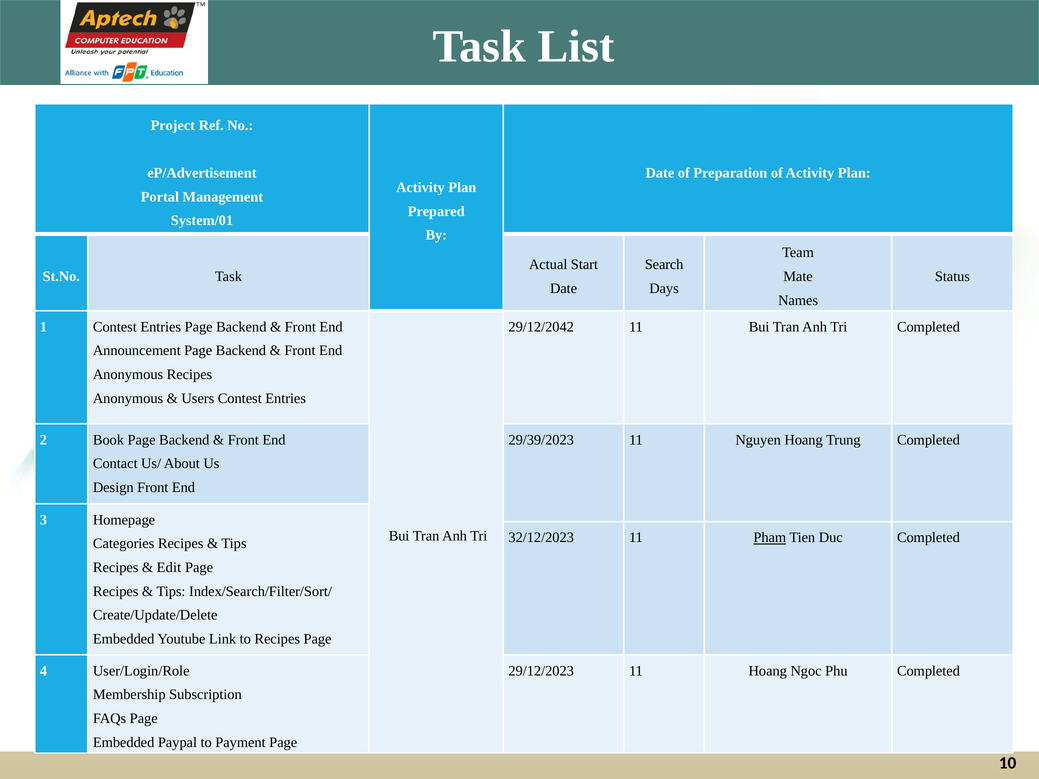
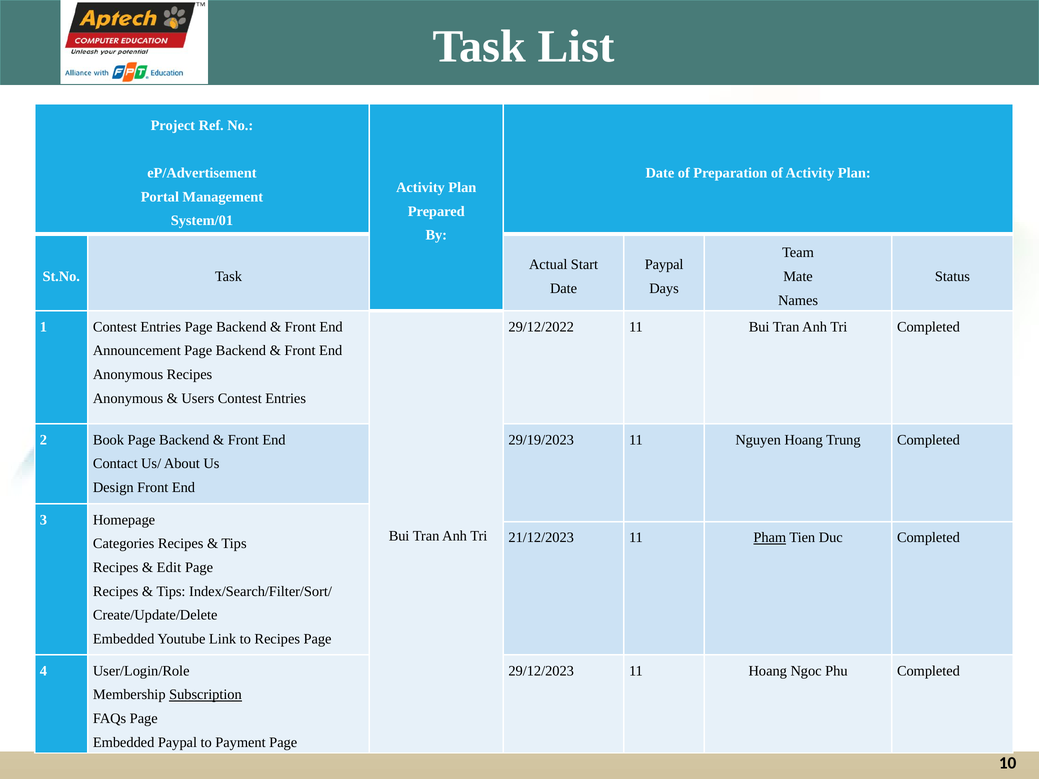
Search at (664, 265): Search -> Paypal
29/12/2042: 29/12/2042 -> 29/12/2022
29/39/2023: 29/39/2023 -> 29/19/2023
32/12/2023: 32/12/2023 -> 21/12/2023
Subscription underline: none -> present
